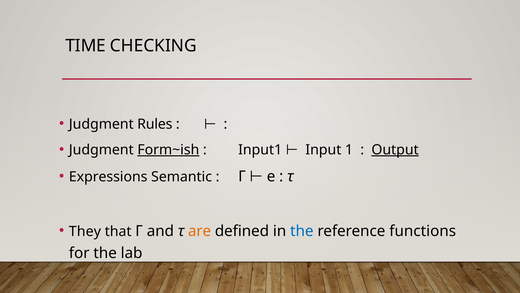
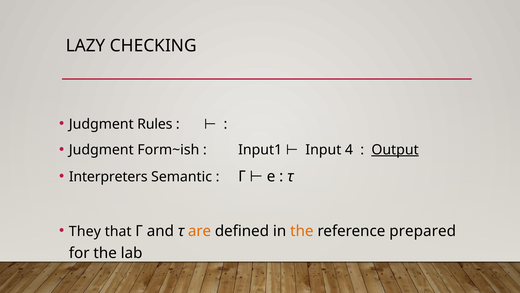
TIME: TIME -> LAZY
Form~ish underline: present -> none
1: 1 -> 4
Expressions: Expressions -> Interpreters
the at (302, 231) colour: blue -> orange
functions: functions -> prepared
